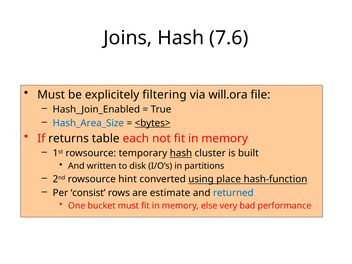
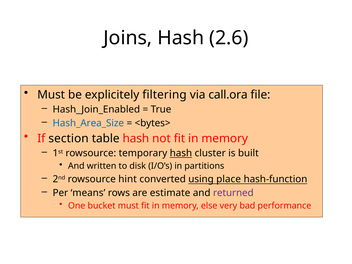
7.6: 7.6 -> 2.6
will.ora: will.ora -> call.ora
<bytes> underline: present -> none
returns: returns -> section
table each: each -> hash
consist: consist -> means
returned colour: blue -> purple
